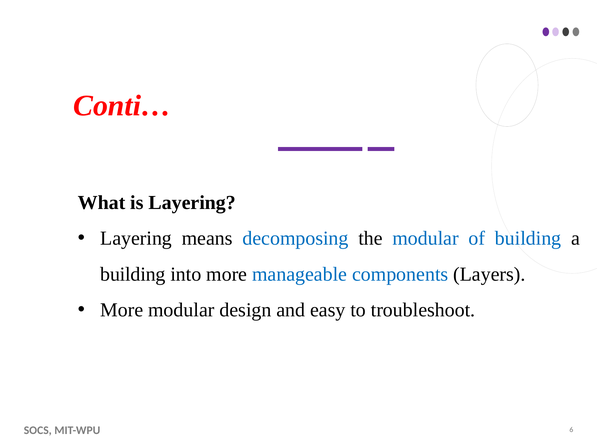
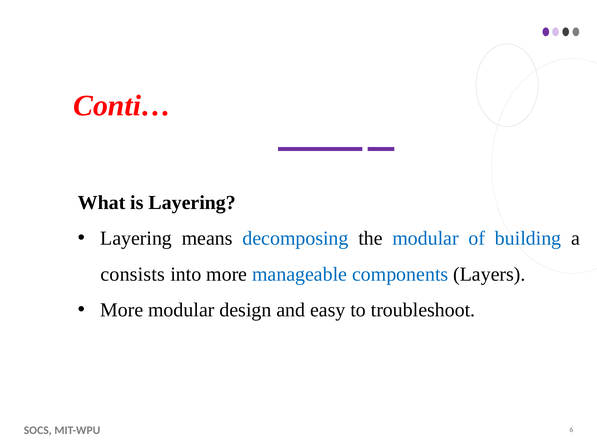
building at (133, 275): building -> consists
